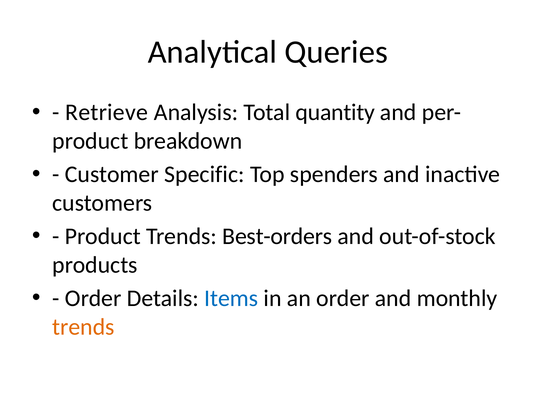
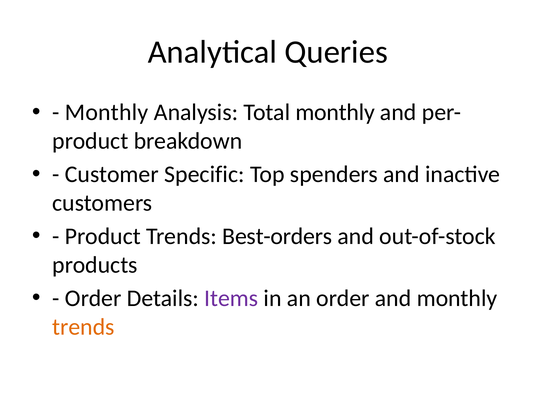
Retrieve at (107, 112): Retrieve -> Monthly
Total quantity: quantity -> monthly
Items colour: blue -> purple
